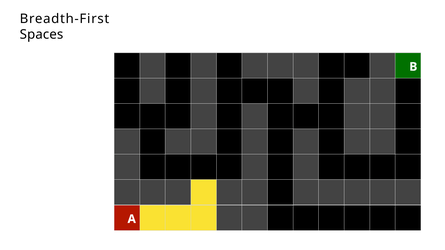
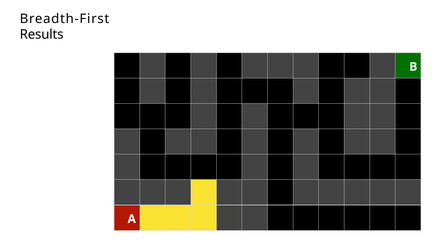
Spaces: Spaces -> Results
